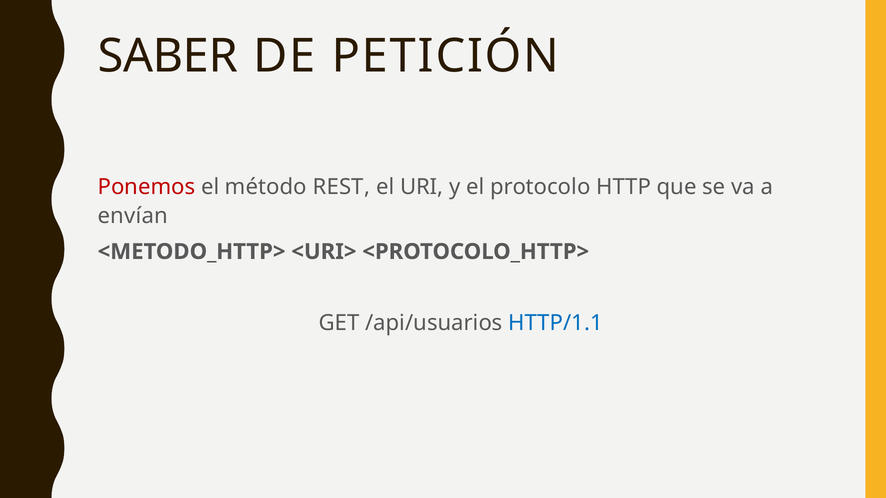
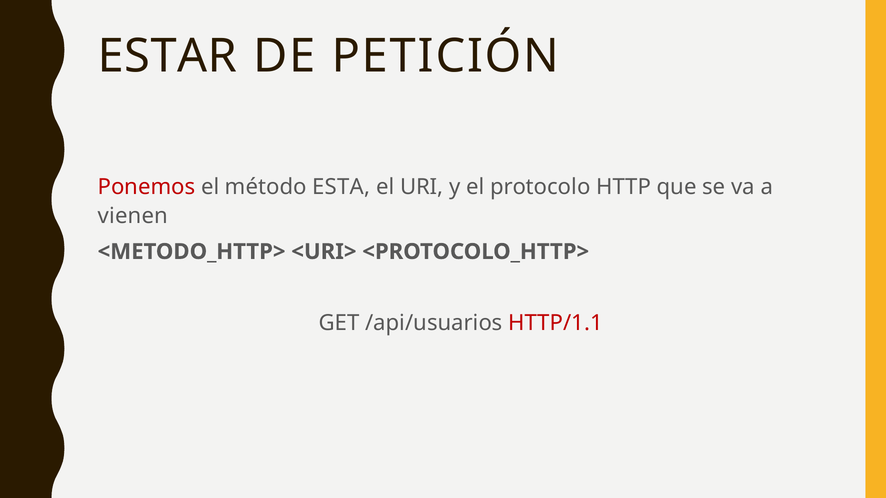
SABER: SABER -> ESTAR
REST: REST -> ESTA
envían: envían -> vienen
HTTP/1.1 colour: blue -> red
